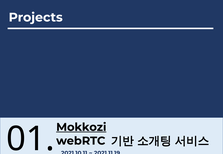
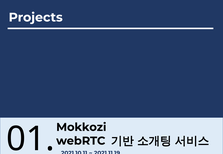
Mokkozi underline: present -> none
